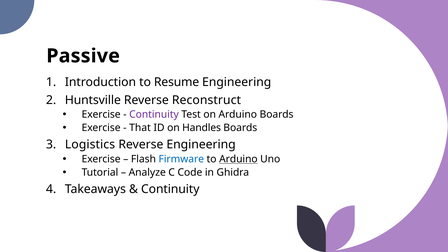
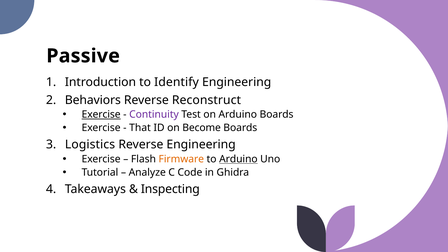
Resume: Resume -> Identify
Huntsville: Huntsville -> Behaviors
Exercise at (101, 114) underline: none -> present
Handles: Handles -> Become
Firmware colour: blue -> orange
Continuity at (170, 189): Continuity -> Inspecting
